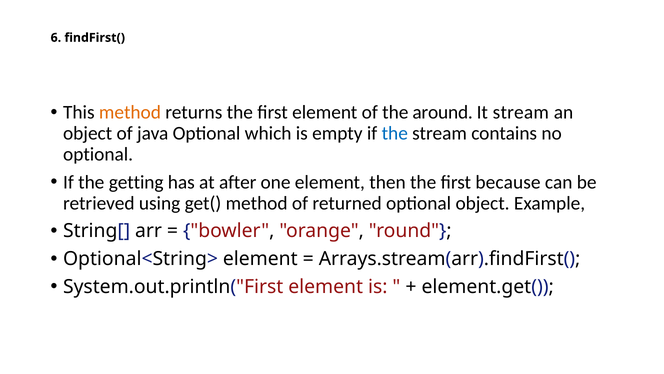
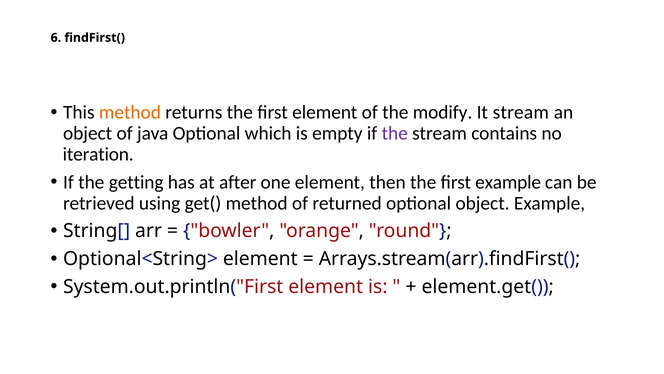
around: around -> modify
the at (395, 133) colour: blue -> purple
optional at (98, 154): optional -> iteration
first because: because -> example
